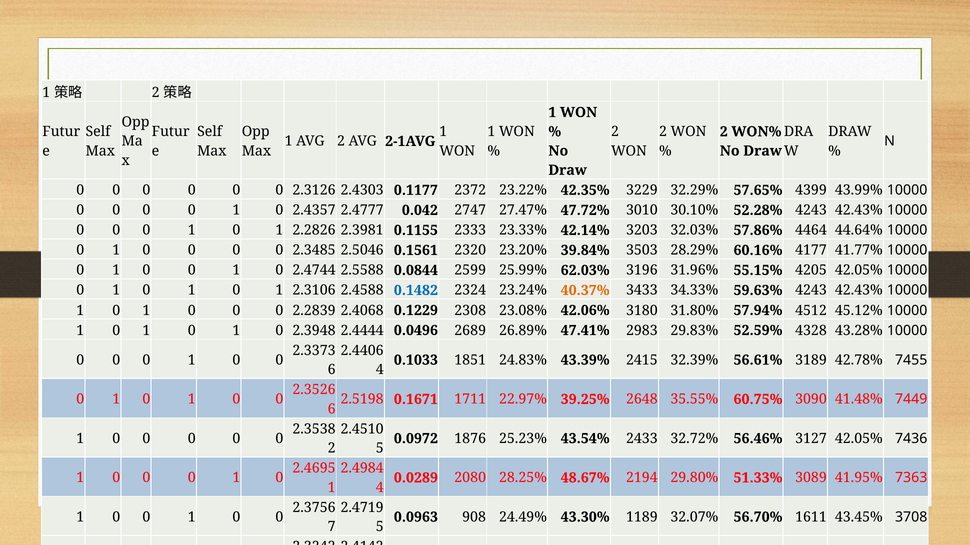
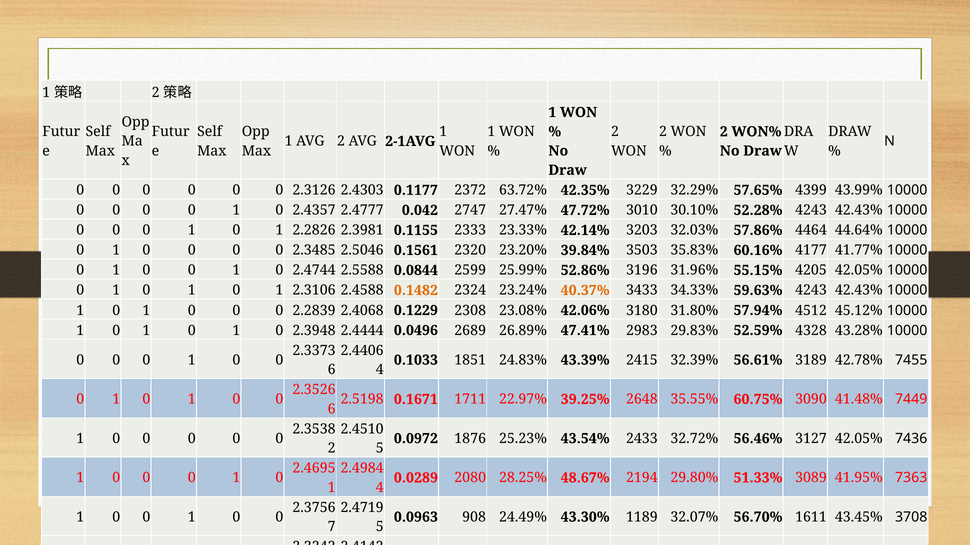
23.22%: 23.22% -> 63.72%
28.29%: 28.29% -> 35.83%
62.03%: 62.03% -> 52.86%
0.1482 colour: blue -> orange
